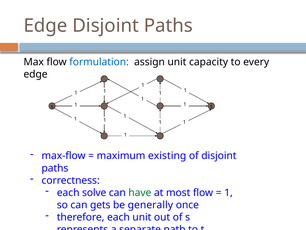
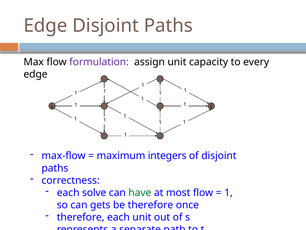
formulation colour: blue -> purple
existing: existing -> integers
be generally: generally -> therefore
